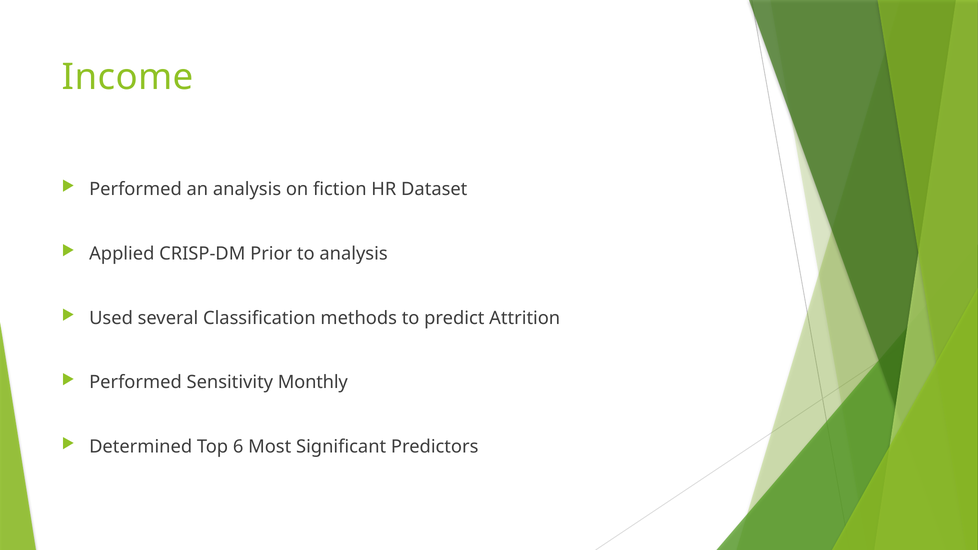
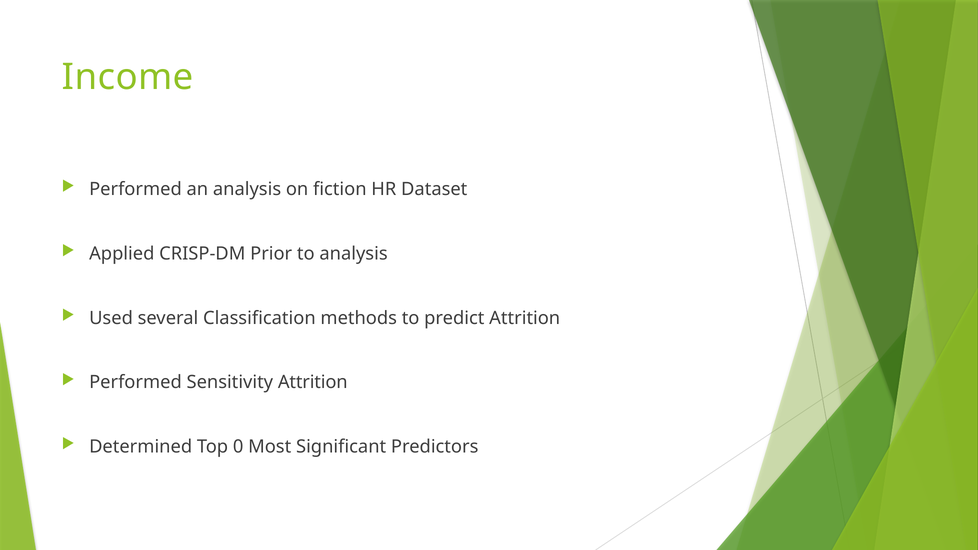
Sensitivity Monthly: Monthly -> Attrition
6: 6 -> 0
